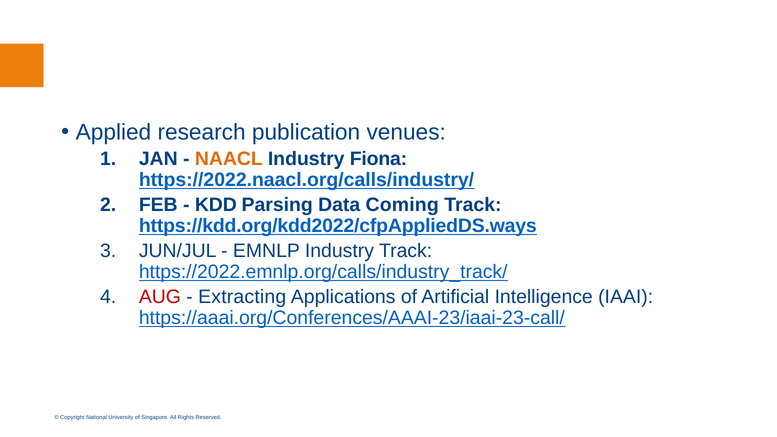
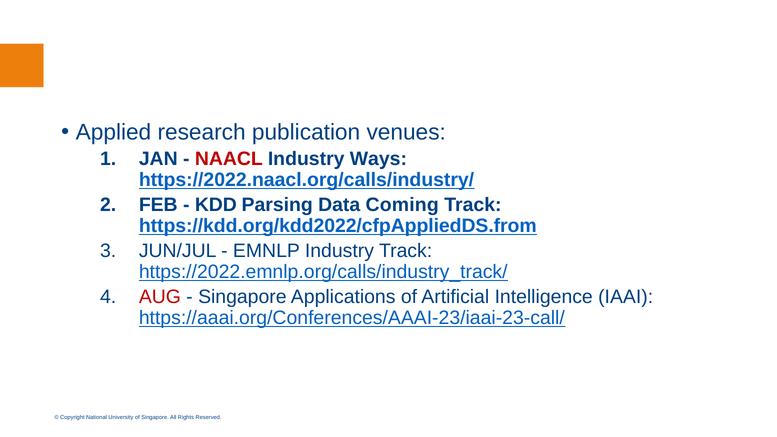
NAACL colour: orange -> red
Fiona: Fiona -> Ways
https://kdd.org/kdd2022/cfpAppliedDS.ways: https://kdd.org/kdd2022/cfpAppliedDS.ways -> https://kdd.org/kdd2022/cfpAppliedDS.from
Extracting at (242, 297): Extracting -> Singapore
